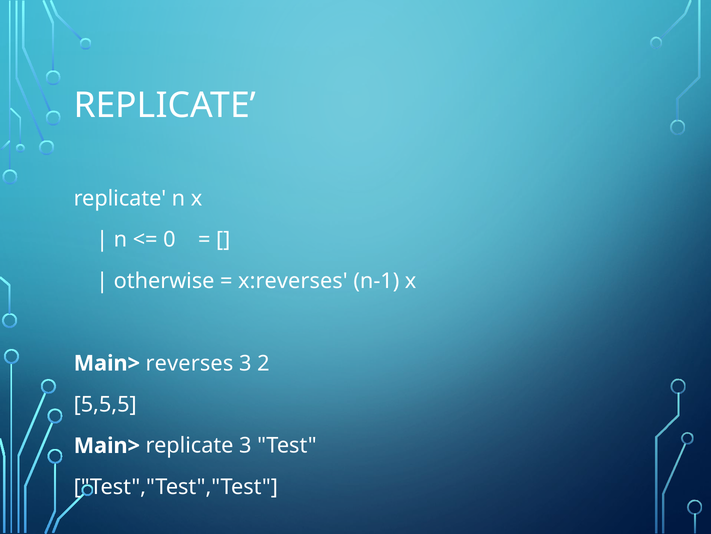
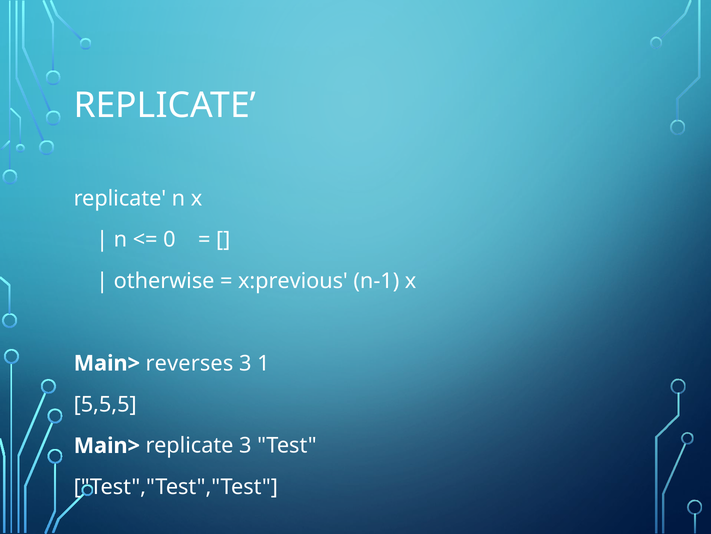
x:reverses: x:reverses -> x:previous
2: 2 -> 1
